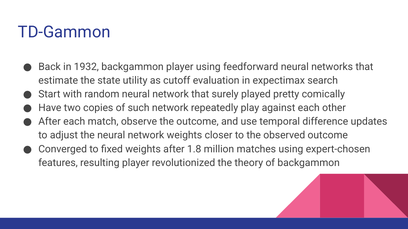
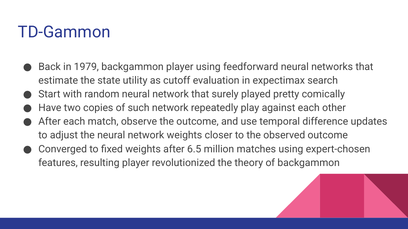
1932: 1932 -> 1979
1.8: 1.8 -> 6.5
